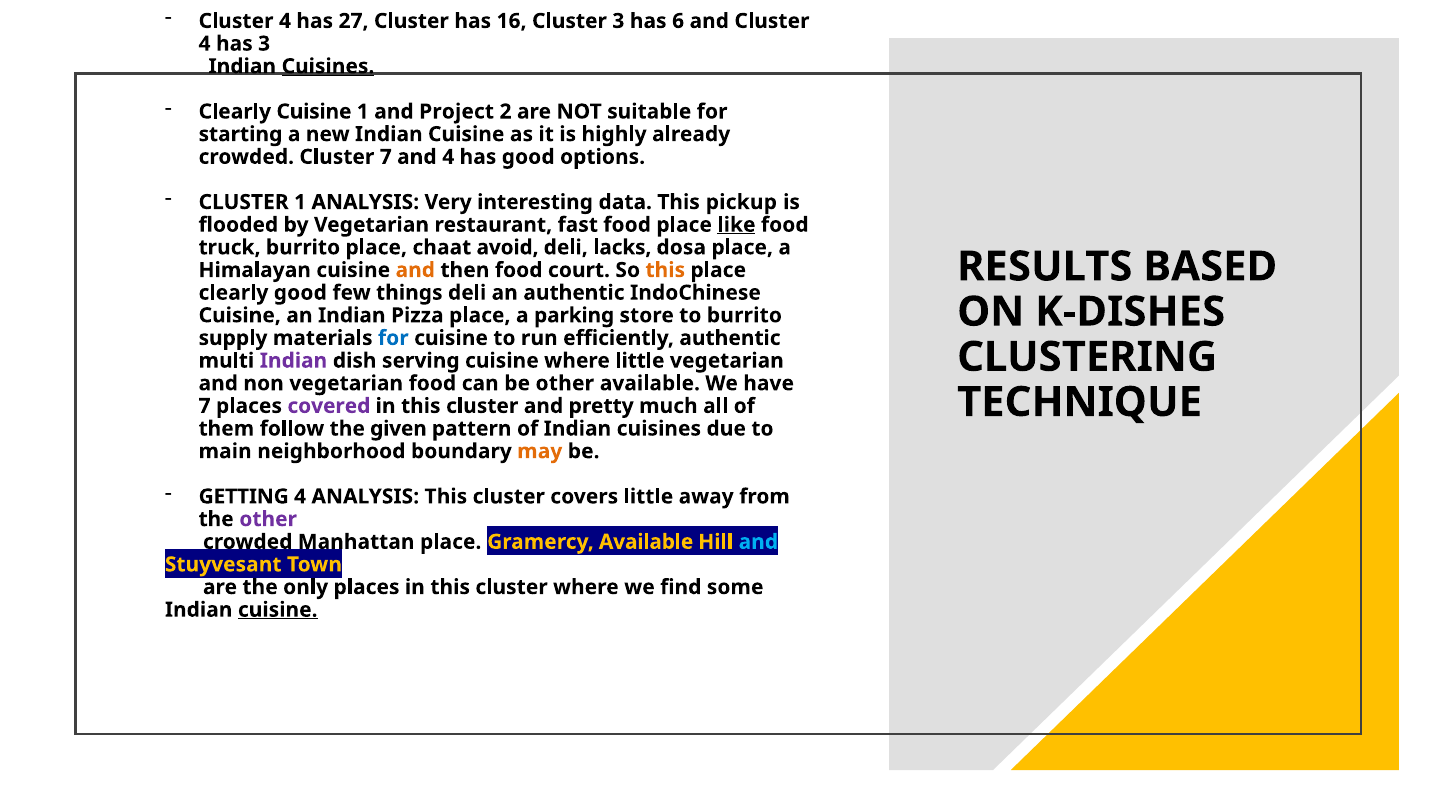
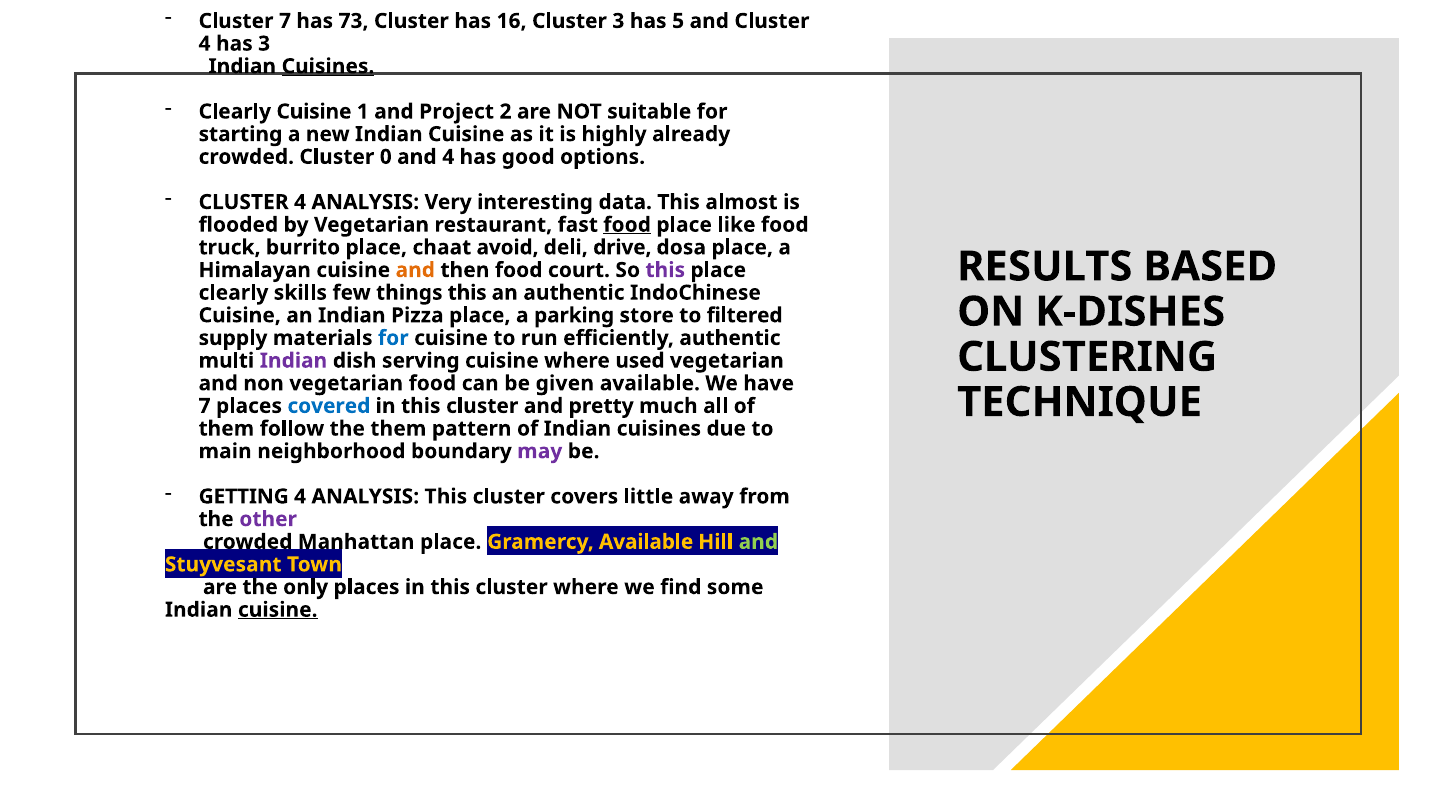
4 at (285, 21): 4 -> 7
27: 27 -> 73
6: 6 -> 5
Cluster 7: 7 -> 0
1 at (300, 202): 1 -> 4
pickup: pickup -> almost
food at (627, 225) underline: none -> present
like underline: present -> none
lacks: lacks -> drive
this at (665, 270) colour: orange -> purple
clearly good: good -> skills
things deli: deli -> this
to burrito: burrito -> filtered
where little: little -> used
be other: other -> given
covered colour: purple -> blue
the given: given -> them
may colour: orange -> purple
and at (758, 542) colour: light blue -> light green
